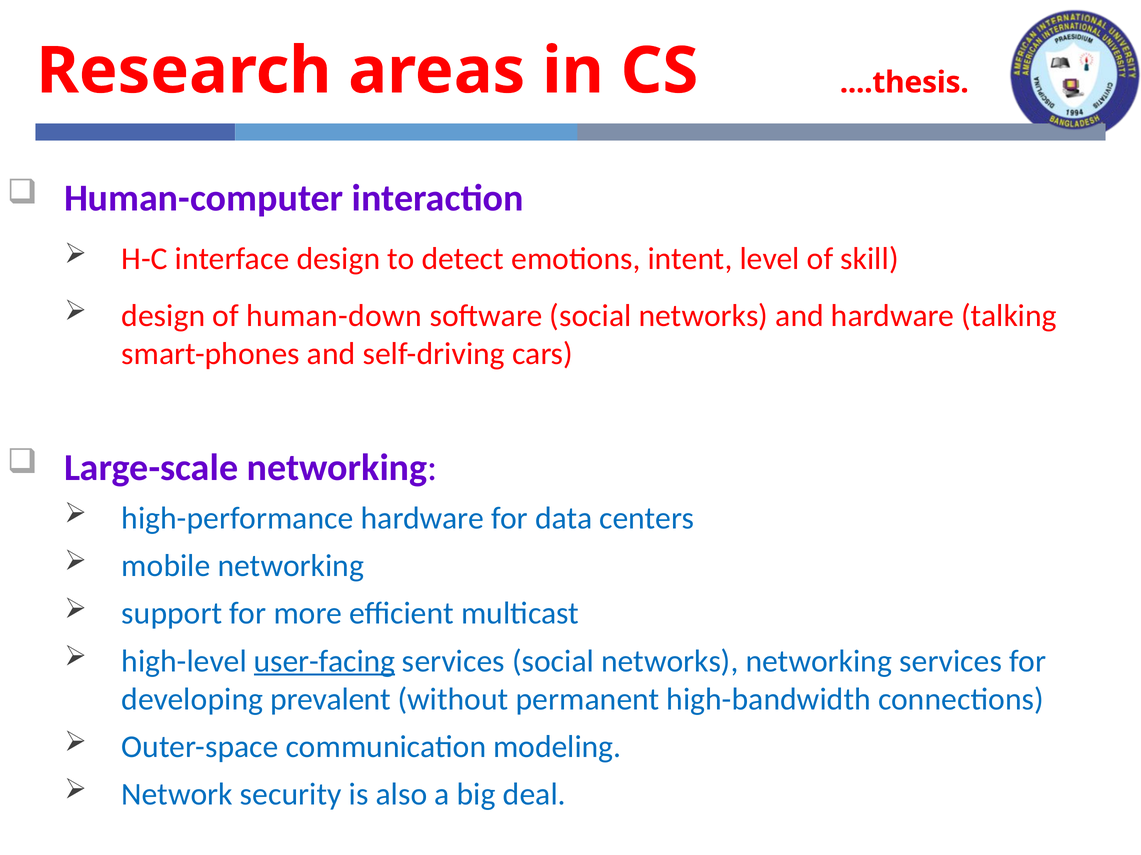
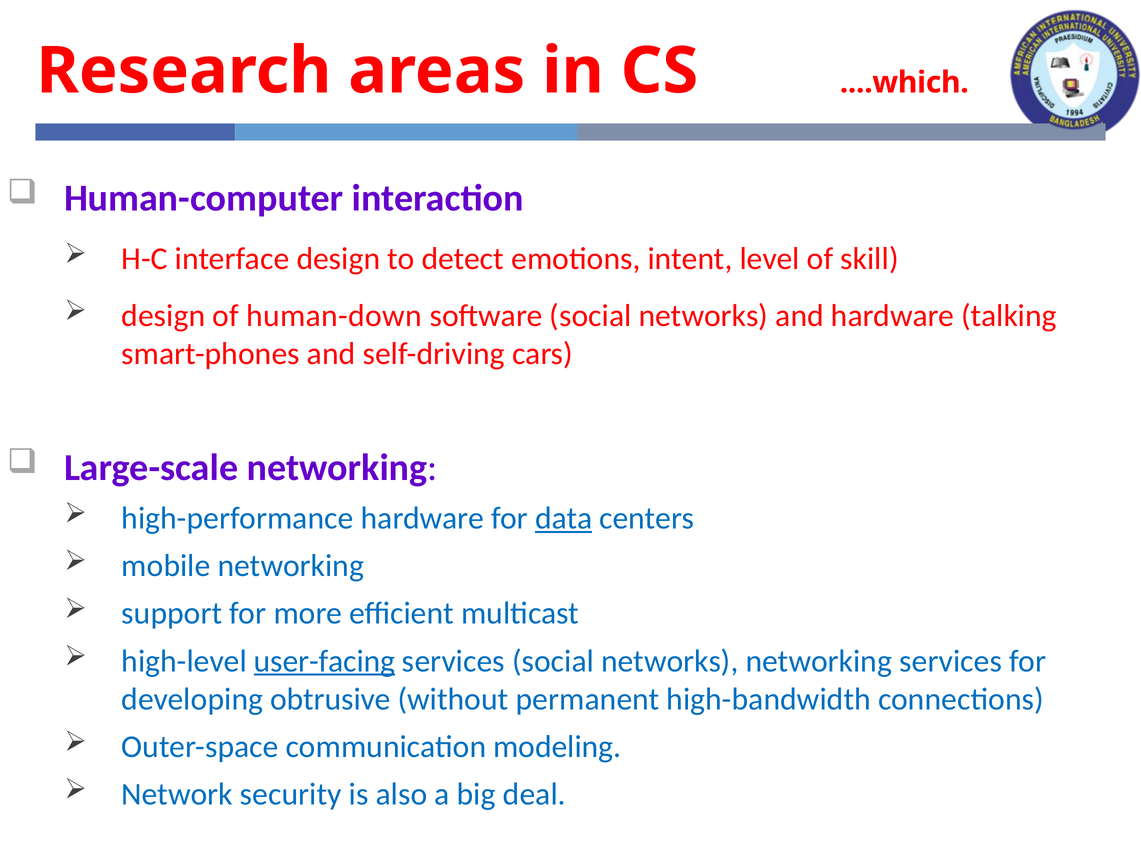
....thesis: ....thesis -> ....which
data underline: none -> present
prevalent: prevalent -> obtrusive
